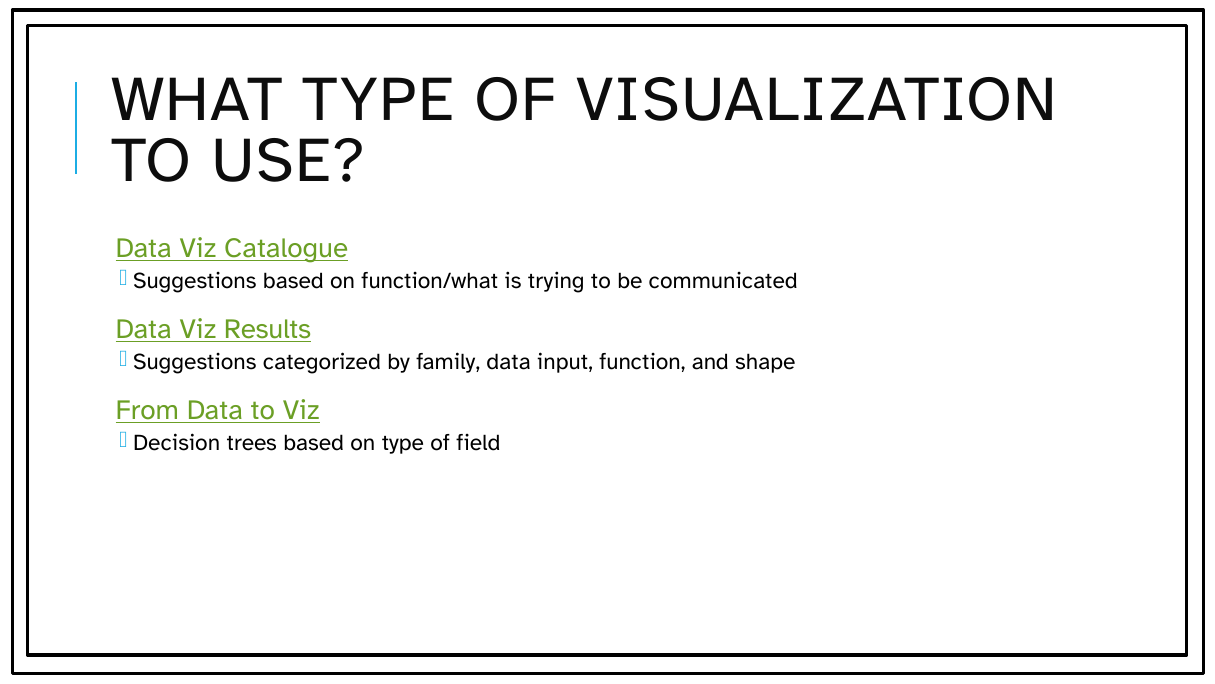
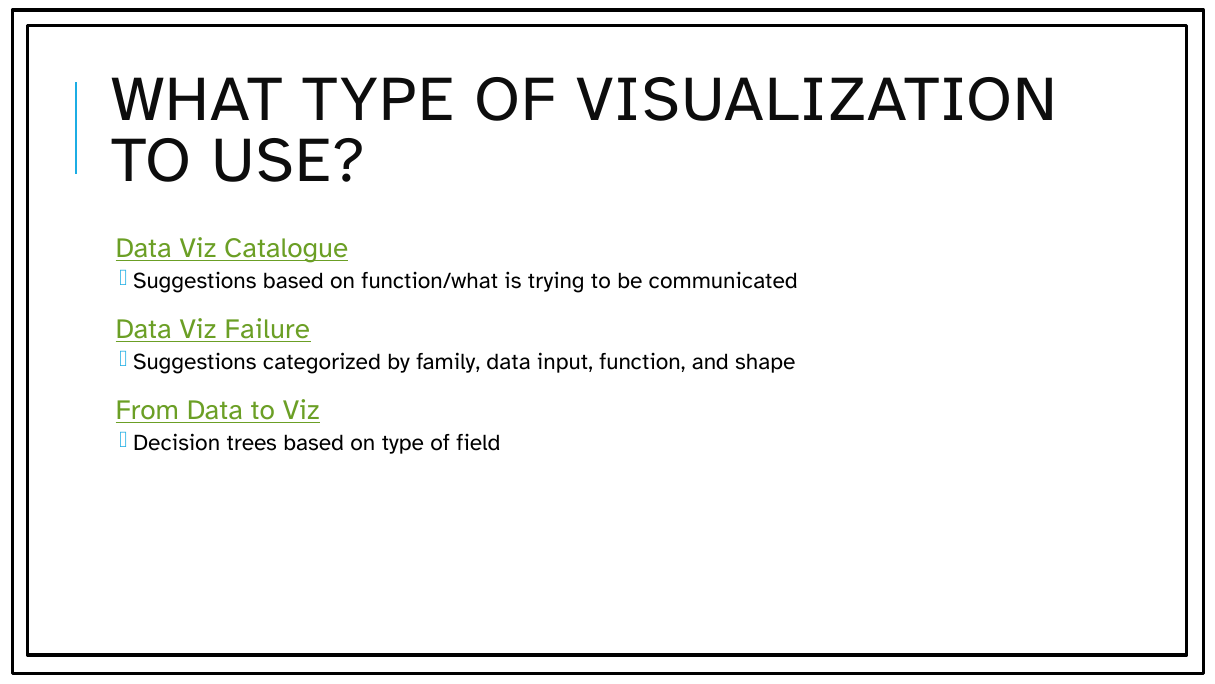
Results: Results -> Failure
